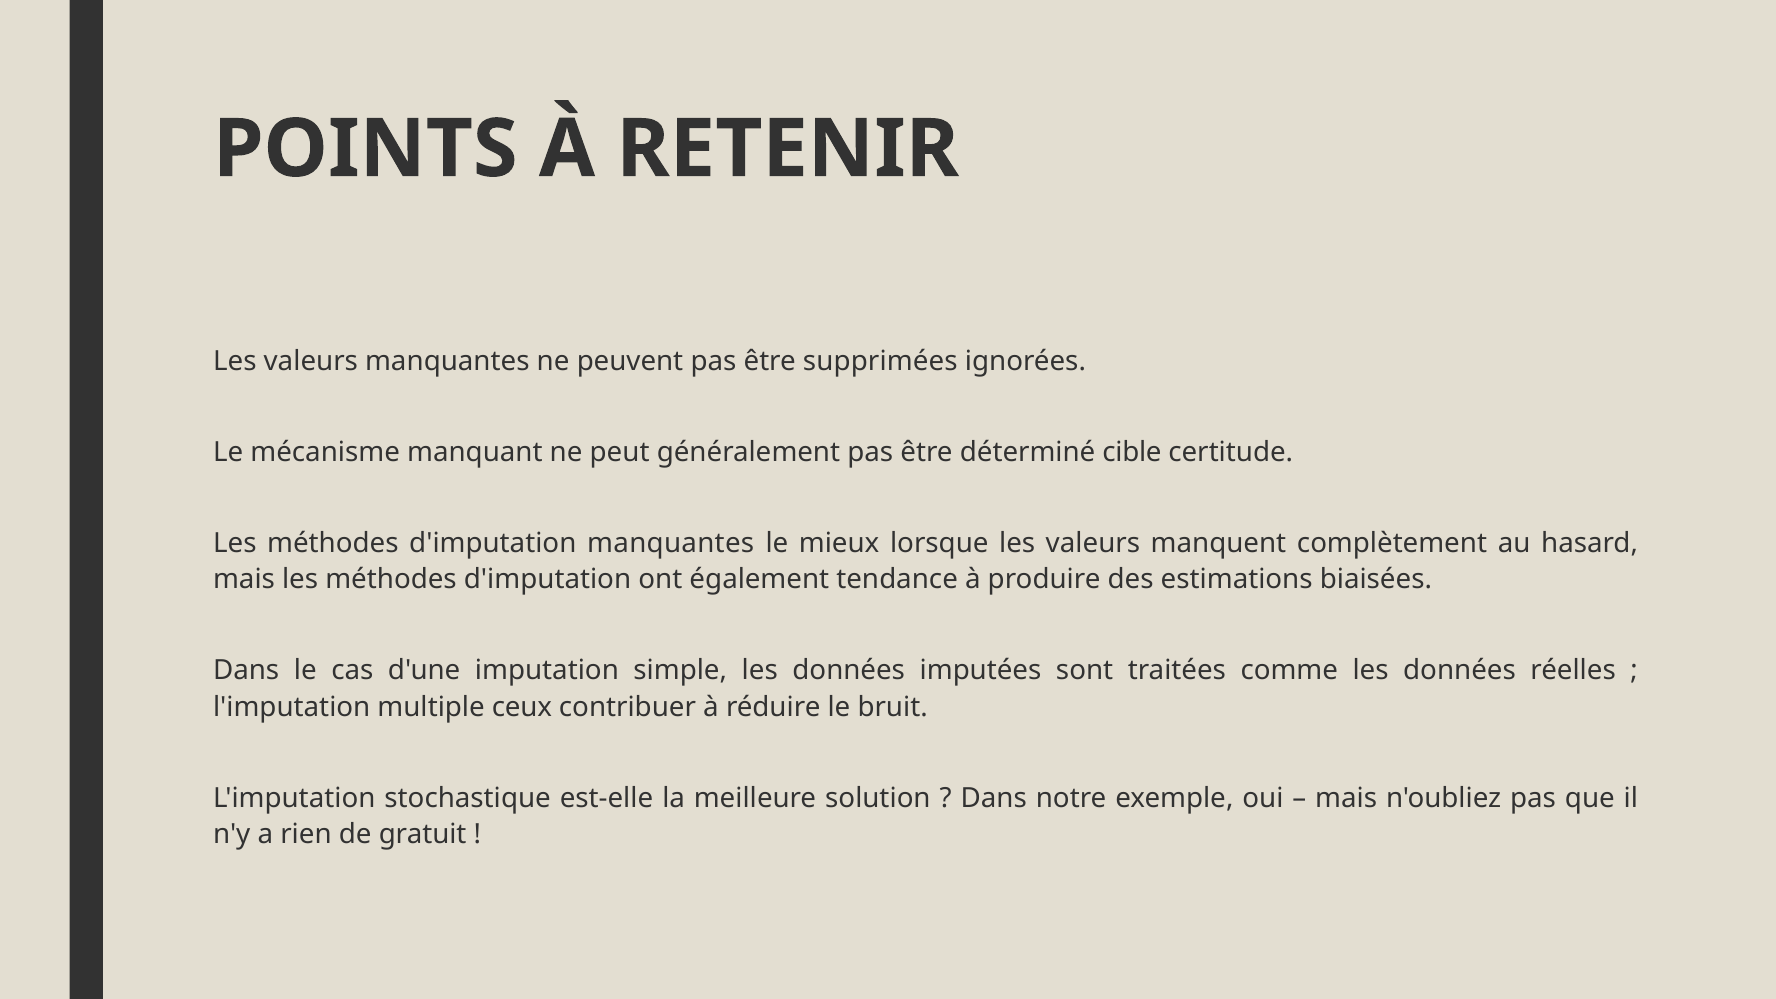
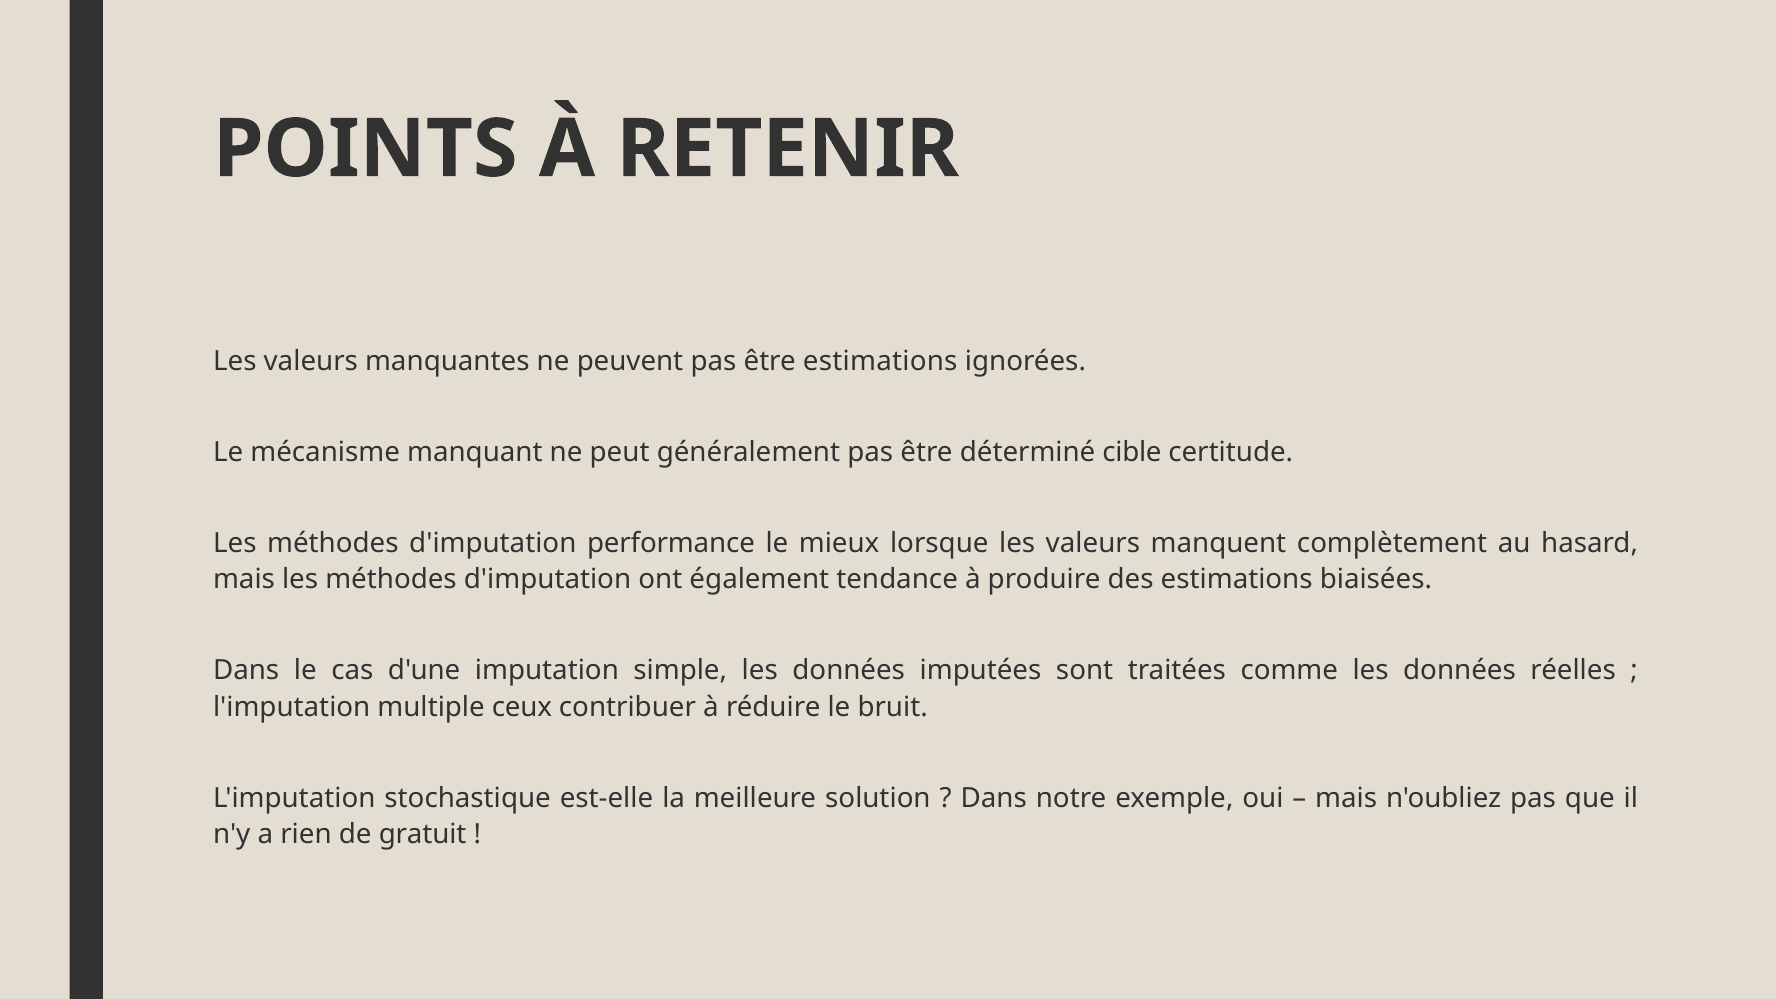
être supprimées: supprimées -> estimations
d'imputation manquantes: manquantes -> performance
